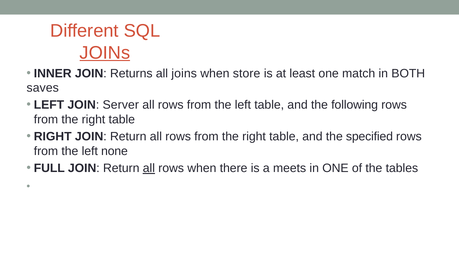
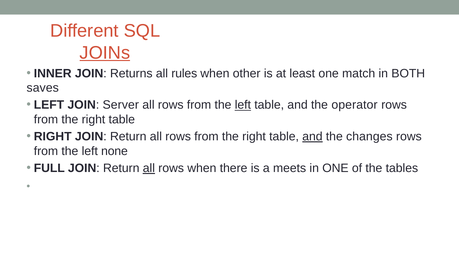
all joins: joins -> rules
store: store -> other
left at (243, 105) underline: none -> present
following: following -> operator
and at (312, 137) underline: none -> present
specified: specified -> changes
